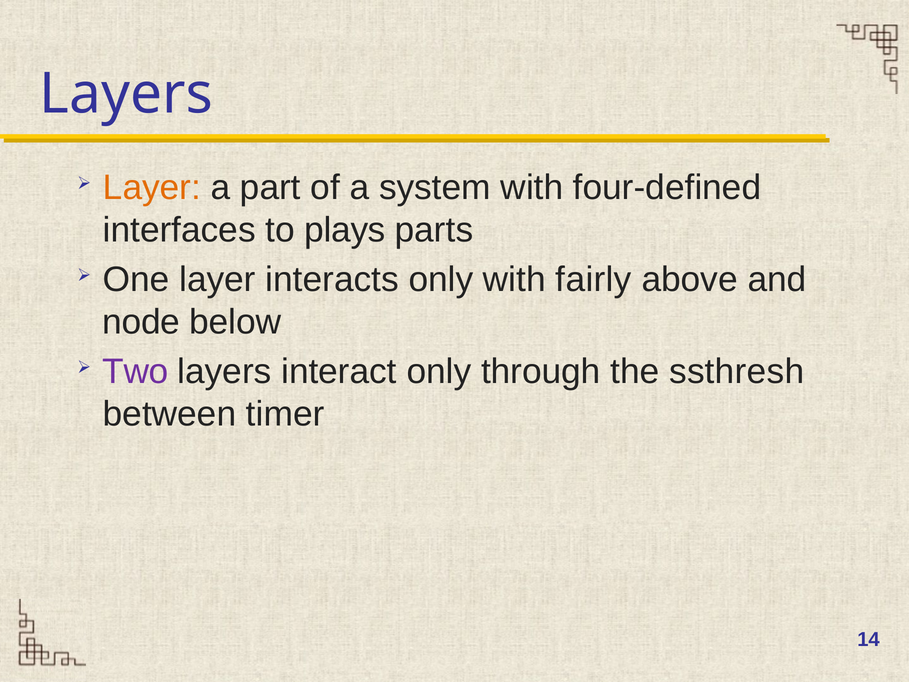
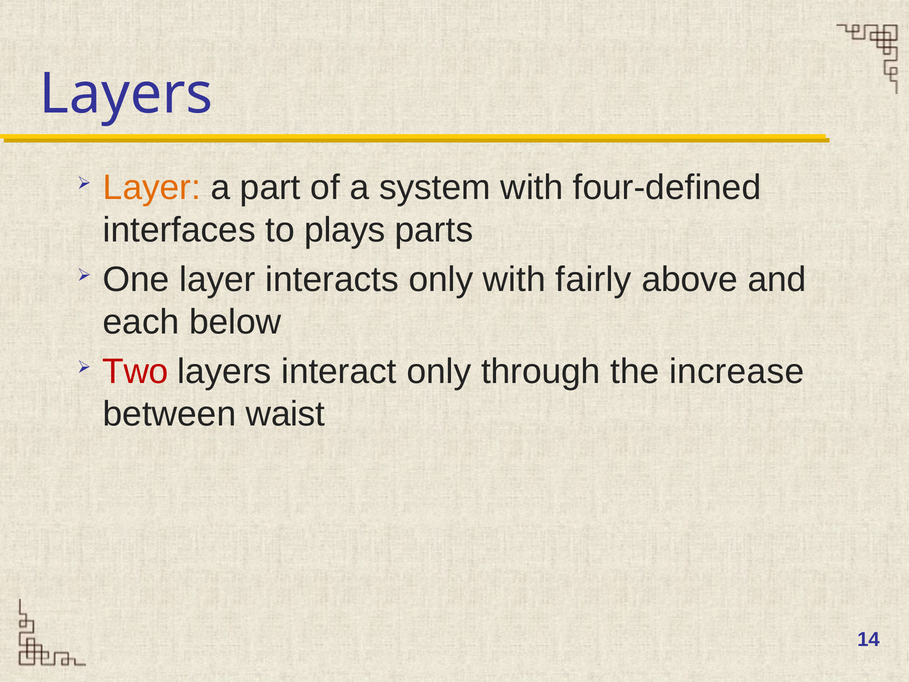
node: node -> each
Two colour: purple -> red
ssthresh: ssthresh -> increase
timer: timer -> waist
